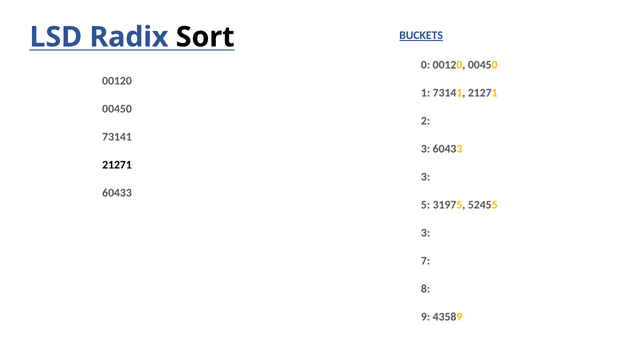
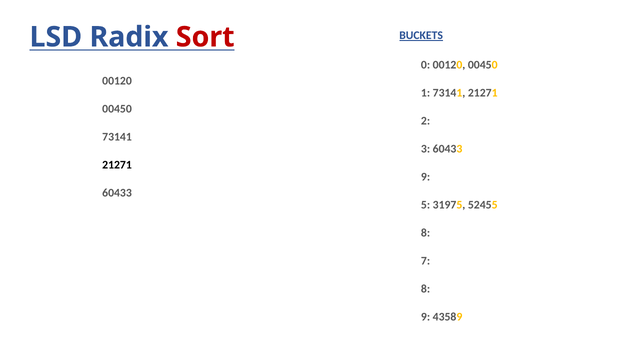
Sort colour: black -> red
3 at (426, 177): 3 -> 9
3 at (426, 233): 3 -> 8
